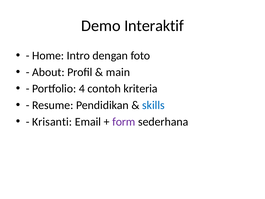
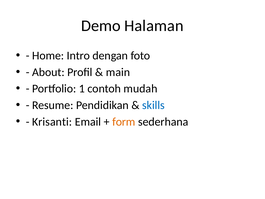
Interaktif: Interaktif -> Halaman
4: 4 -> 1
kriteria: kriteria -> mudah
form colour: purple -> orange
